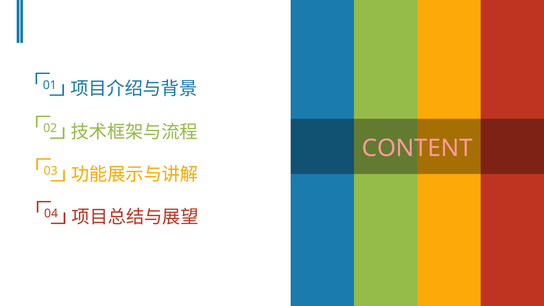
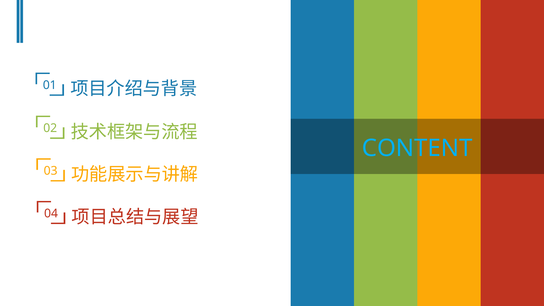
CONTENT colour: pink -> light blue
